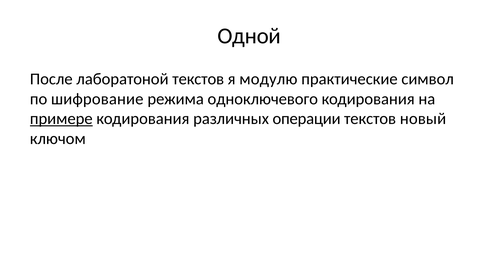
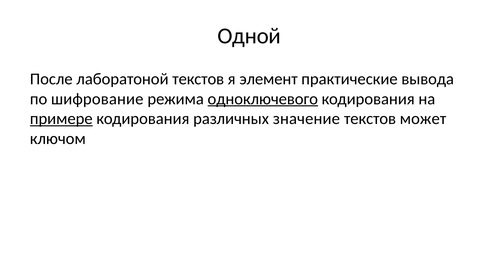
модулю: модулю -> элемент
символ: символ -> вывода
одноключевого underline: none -> present
операции: операции -> значение
новый: новый -> может
